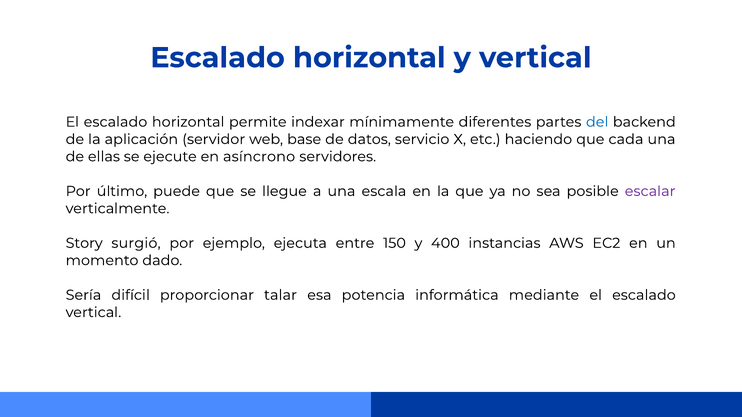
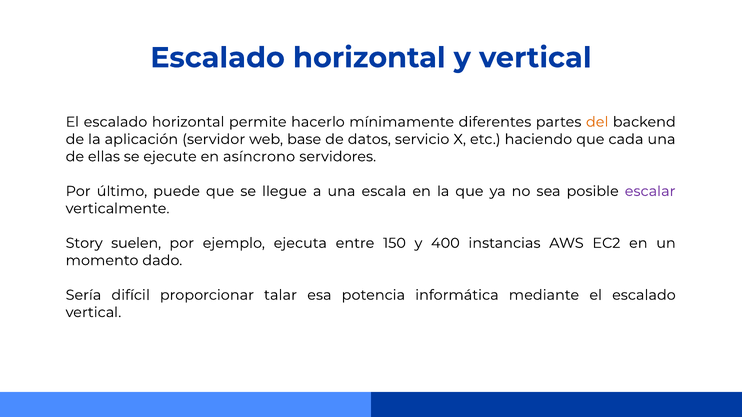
indexar: indexar -> hacerlo
del colour: blue -> orange
surgió: surgió -> suelen
